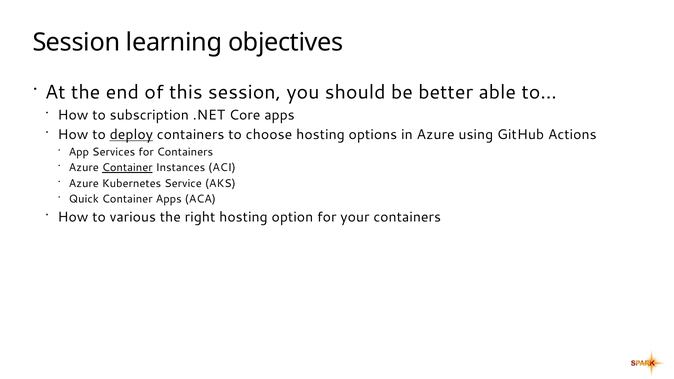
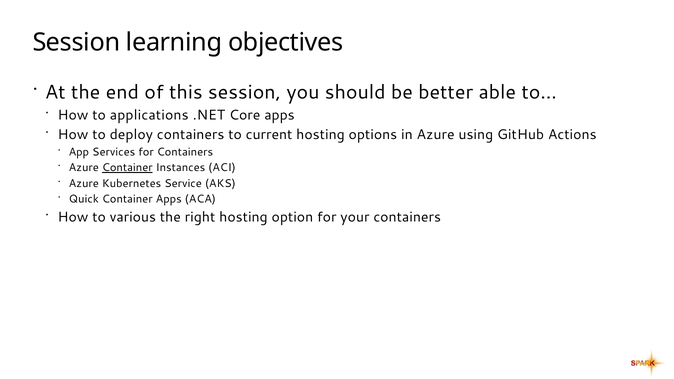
subscription: subscription -> applications
deploy underline: present -> none
choose: choose -> current
